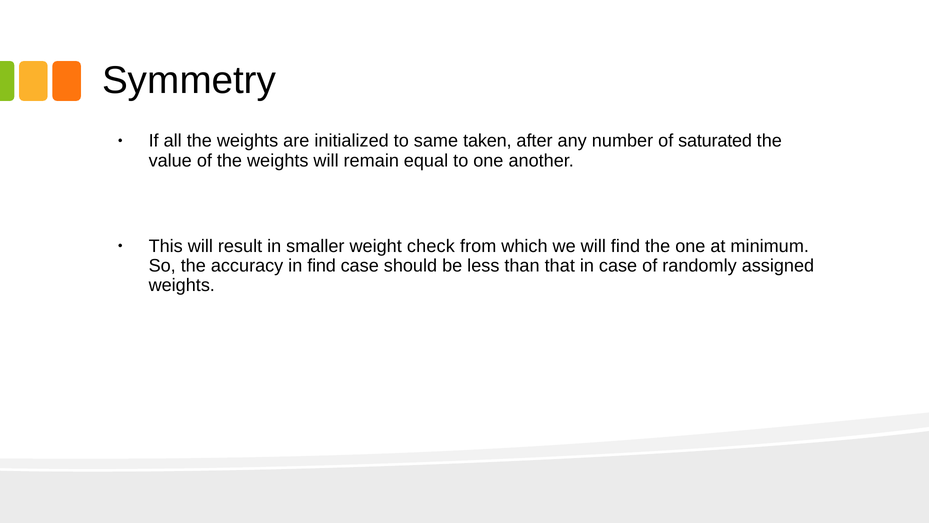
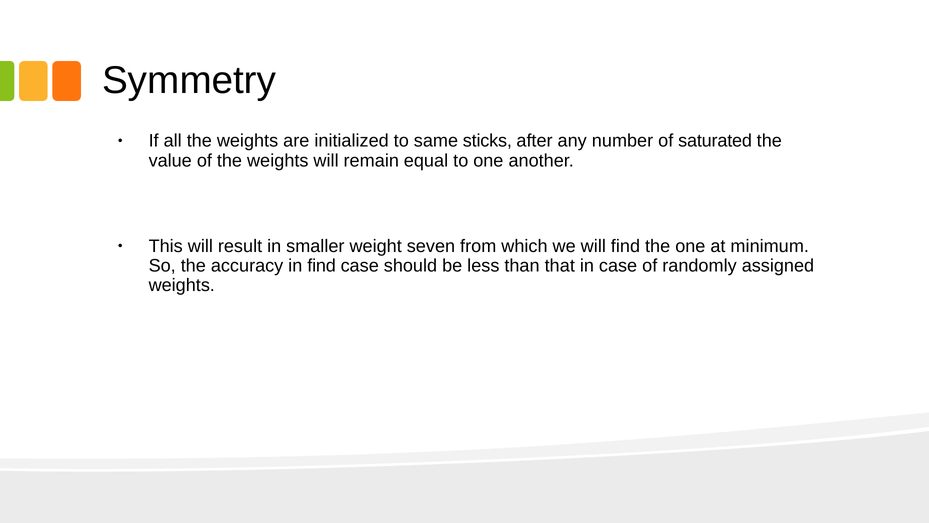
taken: taken -> sticks
check: check -> seven
